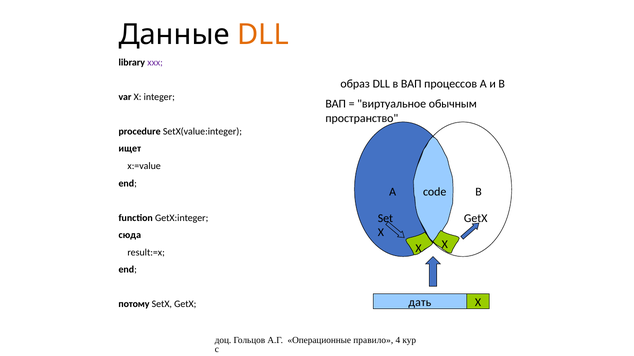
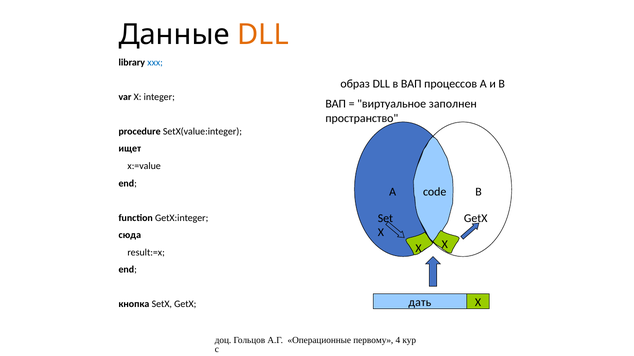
xxx colour: purple -> blue
обычным: обычным -> заполнен
потому: потому -> кнопка
правило: правило -> первому
